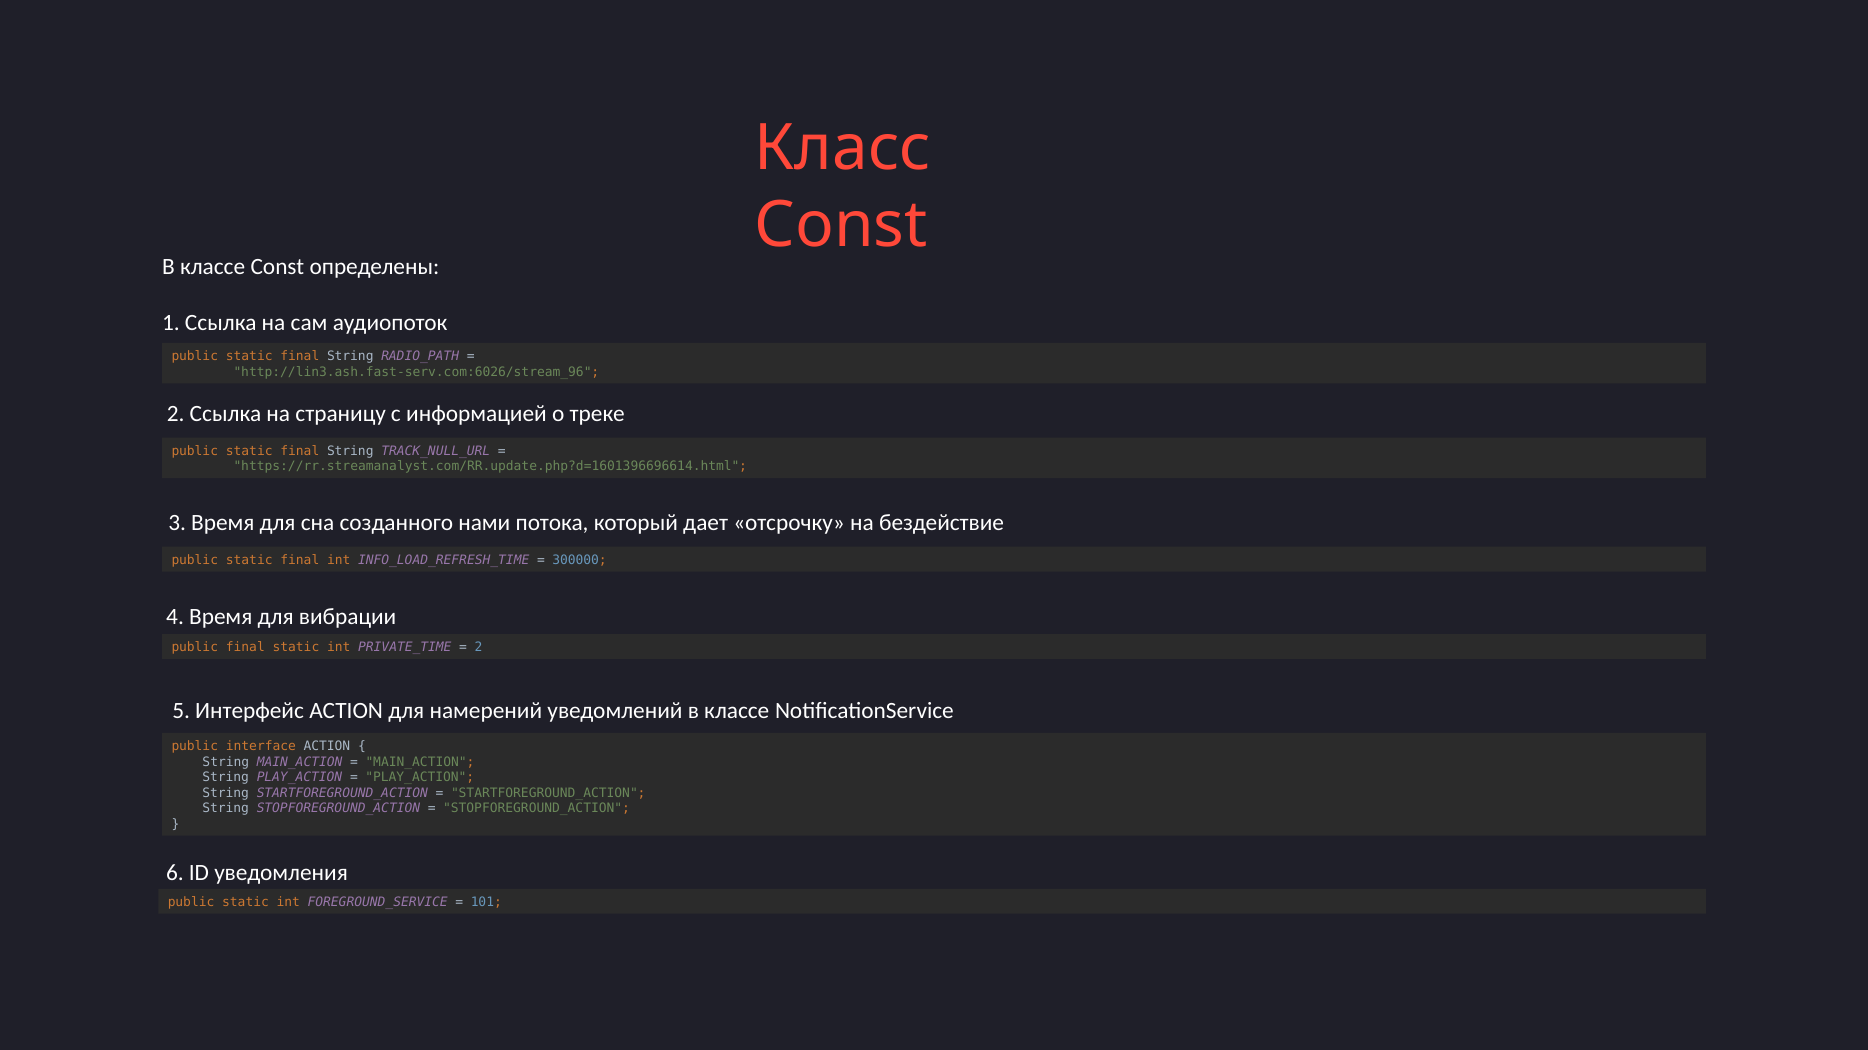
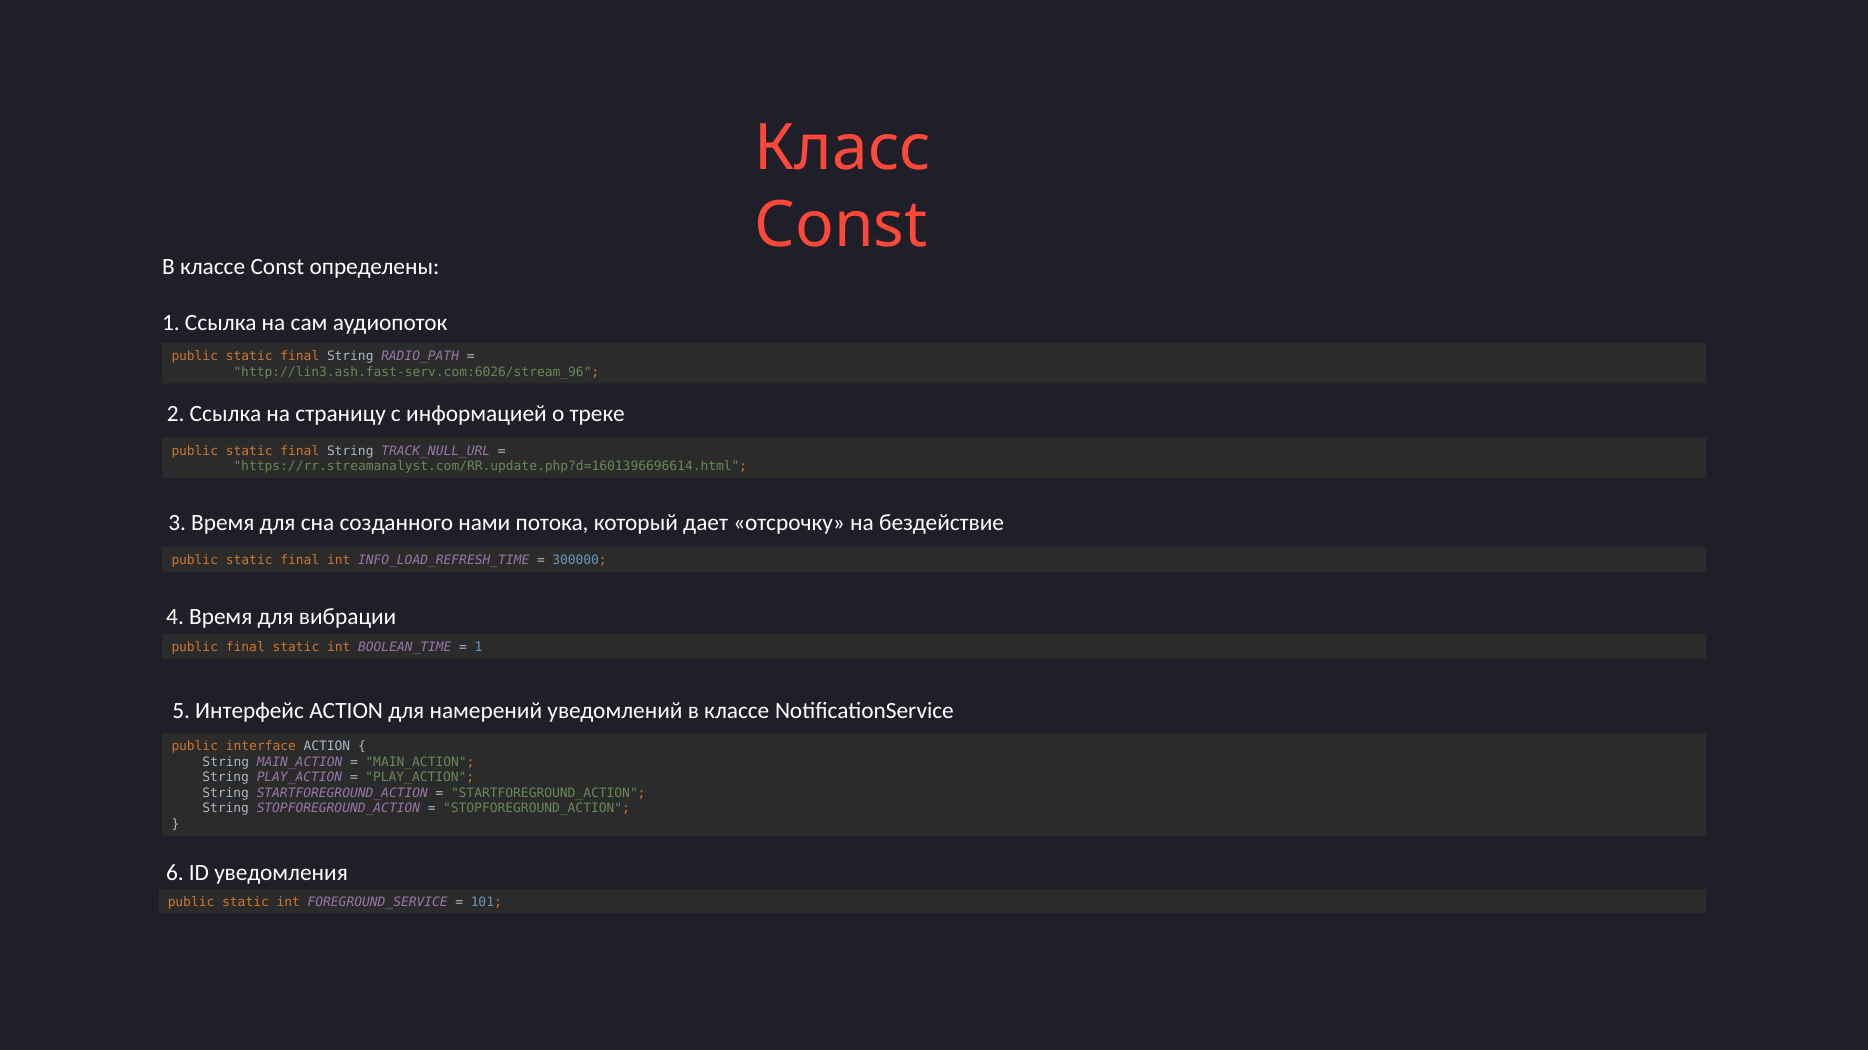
PRIVATE_TIME: PRIVATE_TIME -> BOOLEAN_TIME
2 at (478, 648): 2 -> 1
